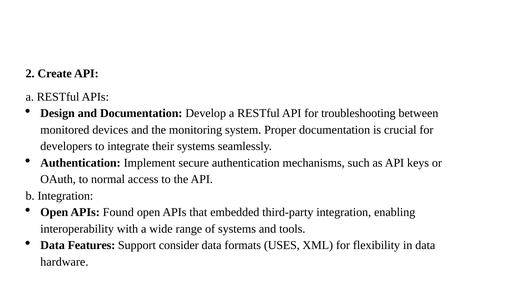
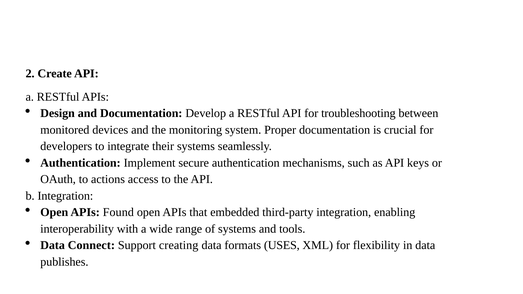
normal: normal -> actions
Features: Features -> Connect
consider: consider -> creating
hardware: hardware -> publishes
